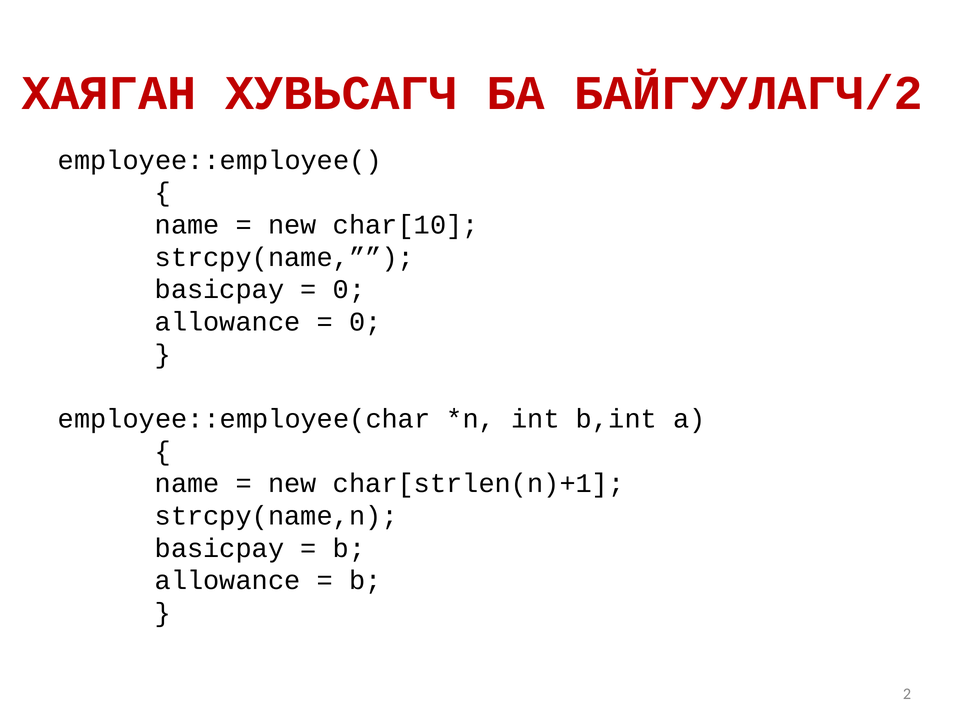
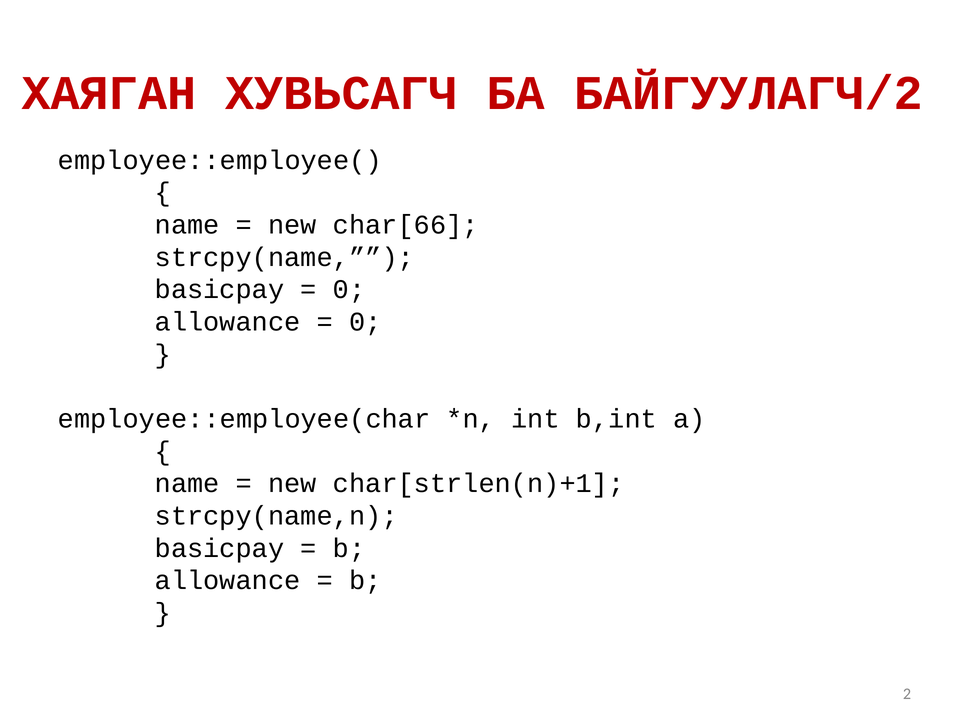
char[10: char[10 -> char[66
